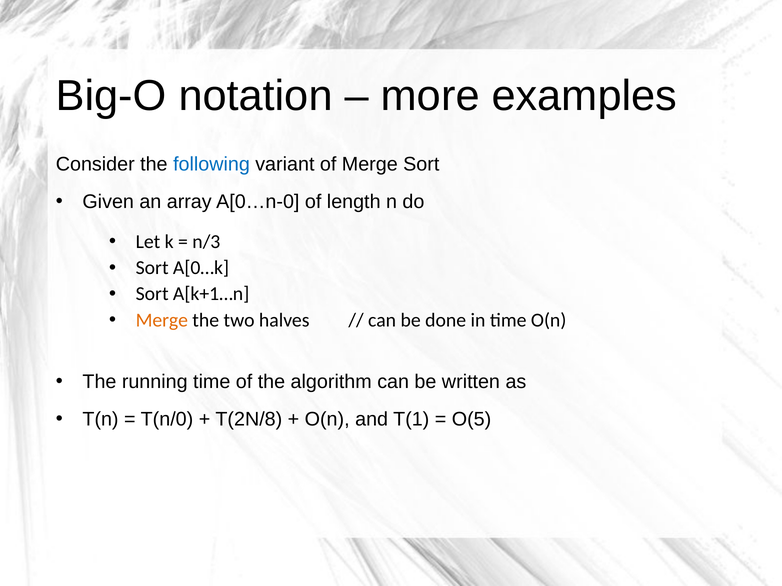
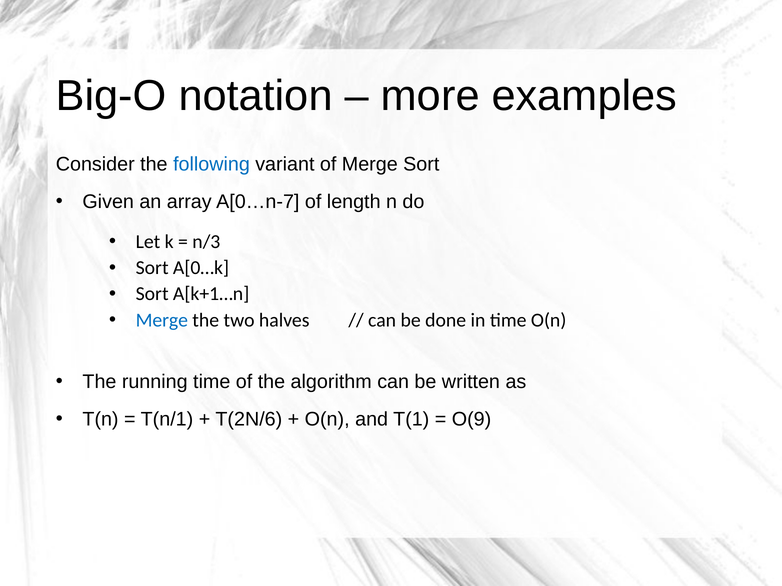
A[0…n-0: A[0…n-0 -> A[0…n-7
Merge at (162, 320) colour: orange -> blue
T(n/0: T(n/0 -> T(n/1
T(2N/8: T(2N/8 -> T(2N/6
O(5: O(5 -> O(9
